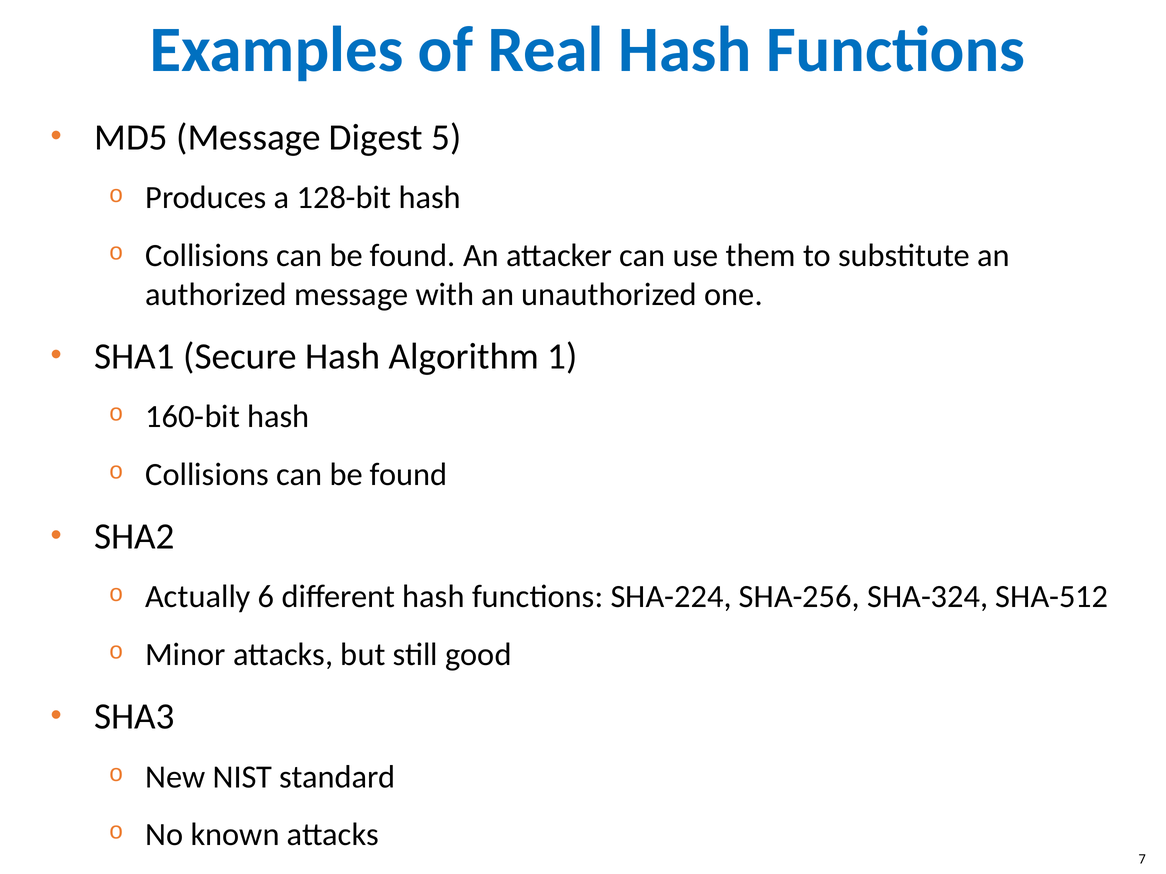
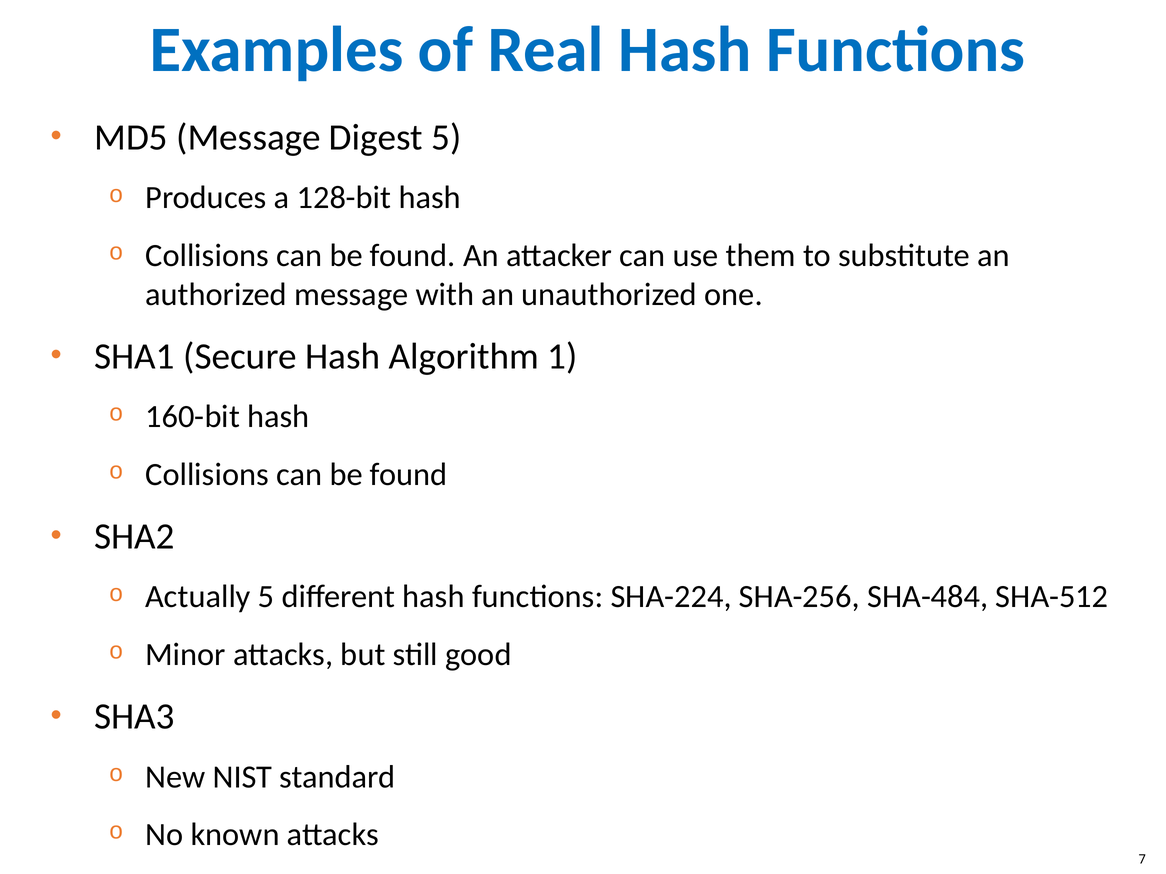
Actually 6: 6 -> 5
SHA-324: SHA-324 -> SHA-484
